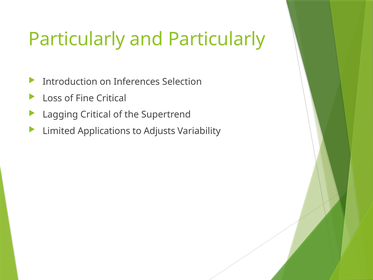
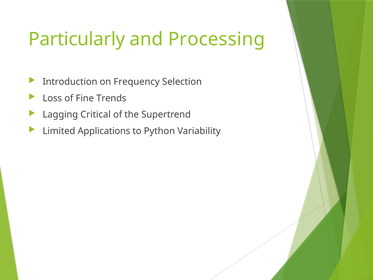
and Particularly: Particularly -> Processing
Inferences: Inferences -> Frequency
Fine Critical: Critical -> Trends
Adjusts: Adjusts -> Python
